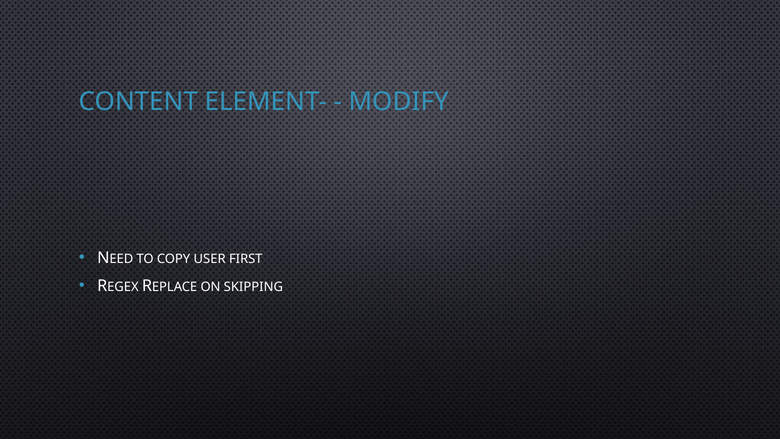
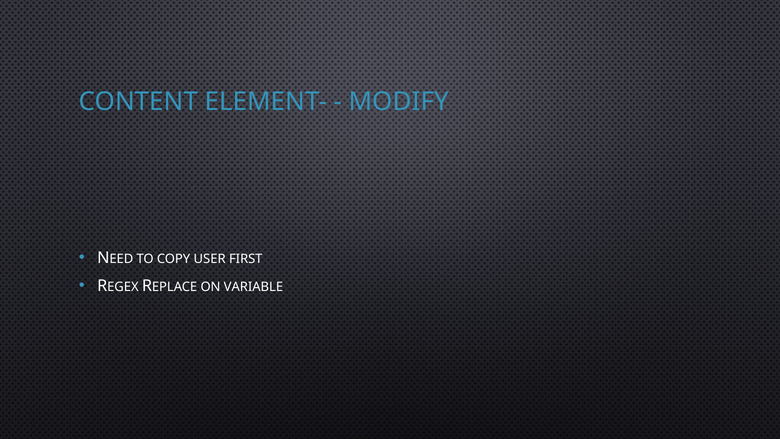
SKIPPING: SKIPPING -> VARIABLE
